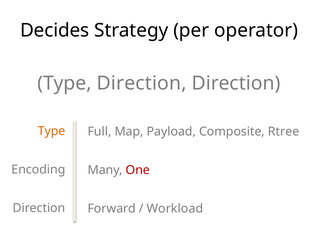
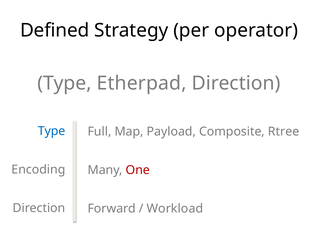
Decides: Decides -> Defined
Type Direction: Direction -> Etherpad
Type at (52, 131) colour: orange -> blue
